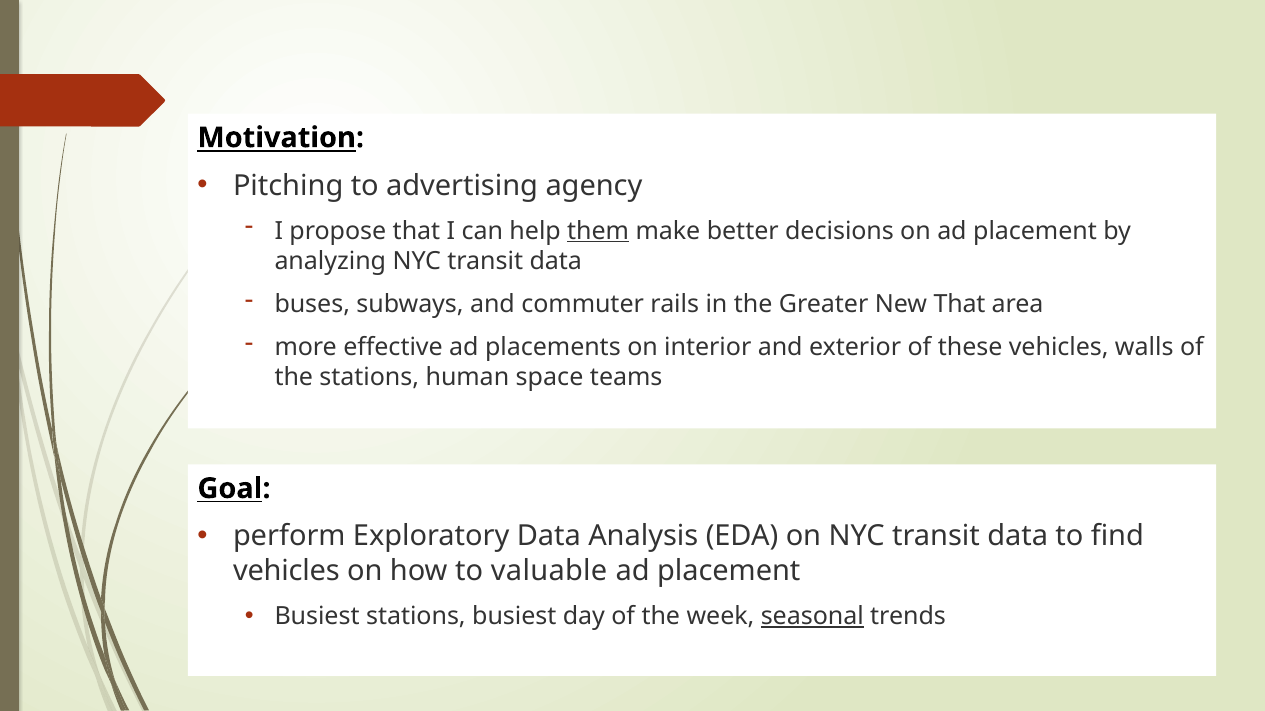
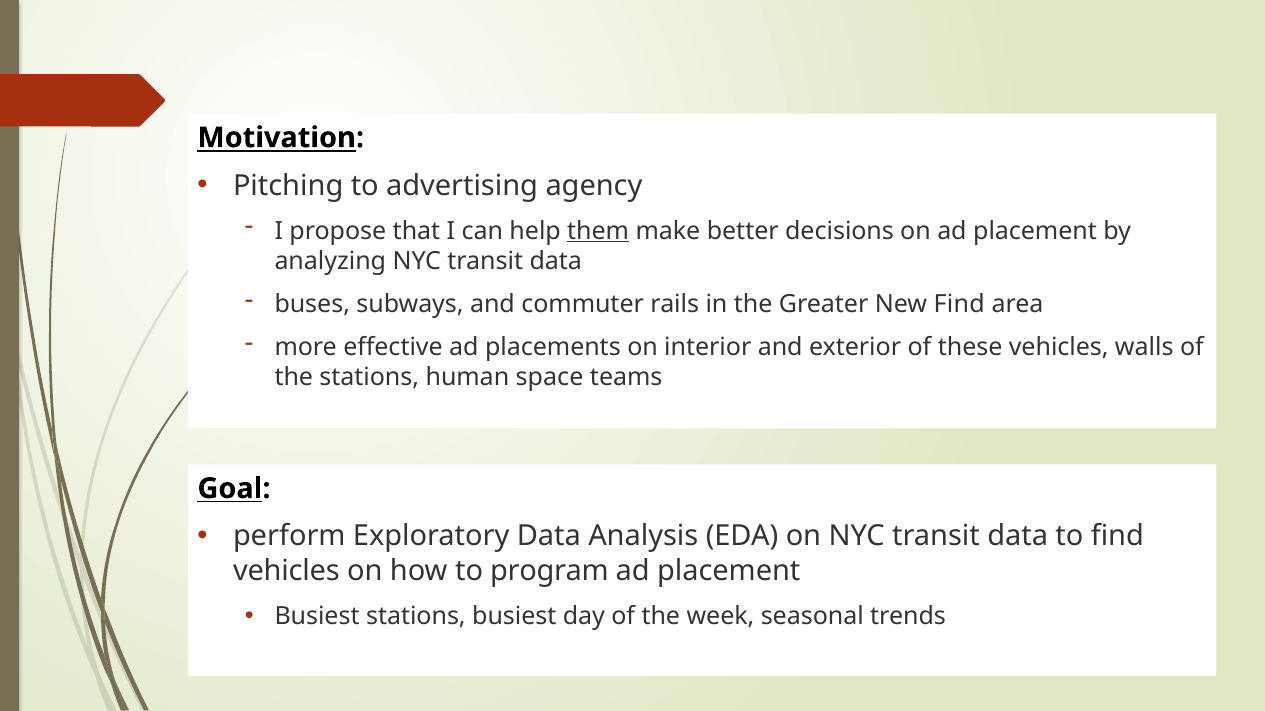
New That: That -> Find
valuable: valuable -> program
seasonal underline: present -> none
